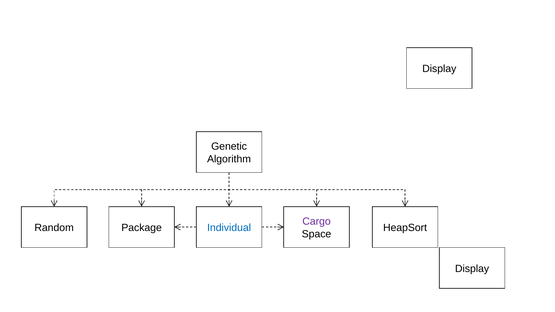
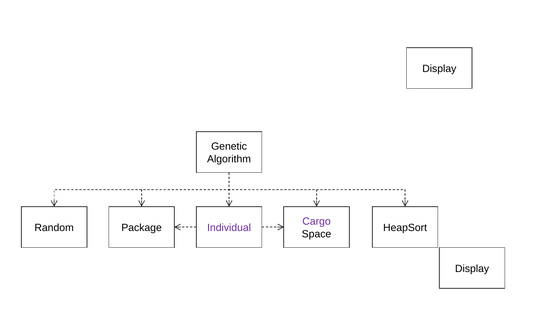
Individual colour: blue -> purple
